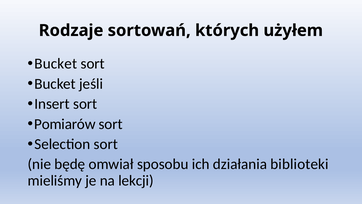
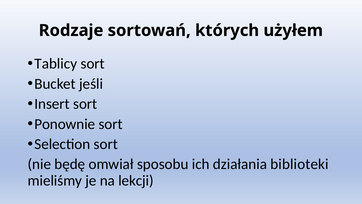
Bucket at (56, 64): Bucket -> Tablicy
Pomiarów: Pomiarów -> Ponownie
